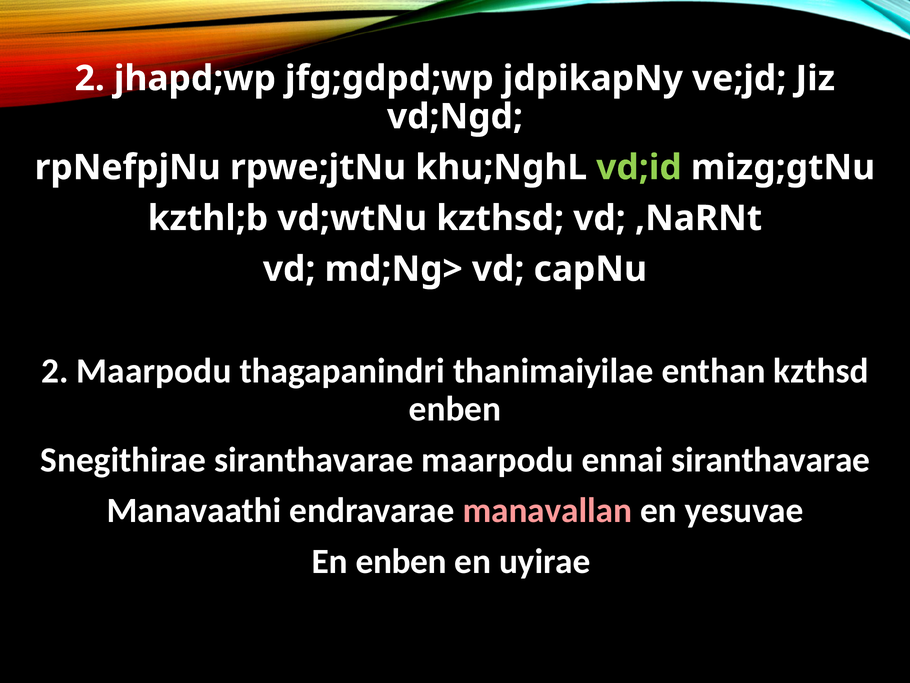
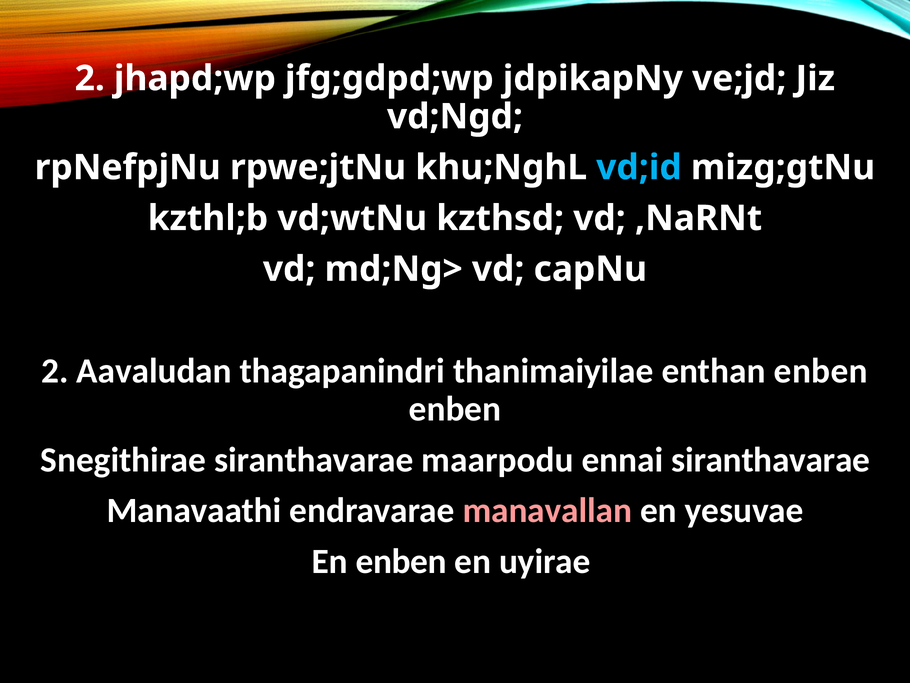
vd;id colour: light green -> light blue
2 Maarpodu: Maarpodu -> Aavaludan
enthan kzthsd: kzthsd -> enben
